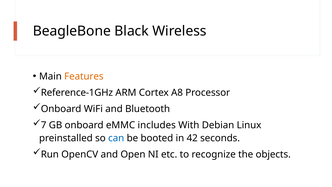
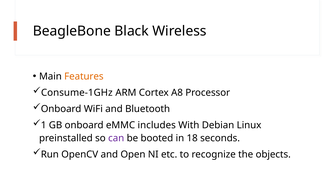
Reference-1GHz: Reference-1GHz -> Consume-1GHz
7: 7 -> 1
can colour: blue -> purple
42: 42 -> 18
